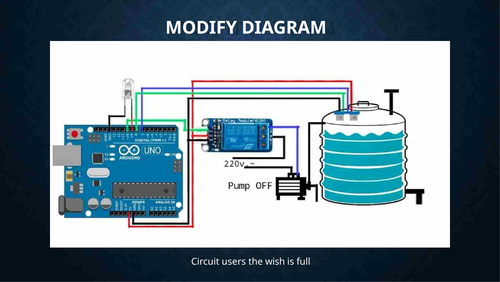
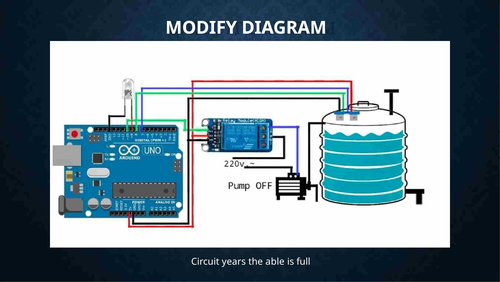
users: users -> years
wish: wish -> able
